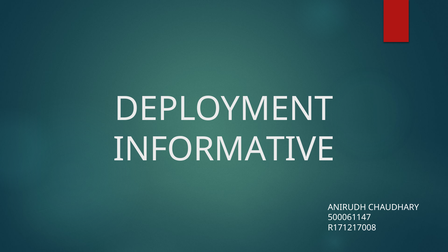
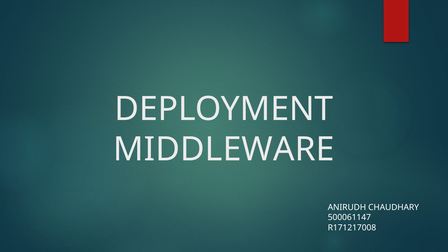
INFORMATIVE: INFORMATIVE -> MIDDLEWARE
